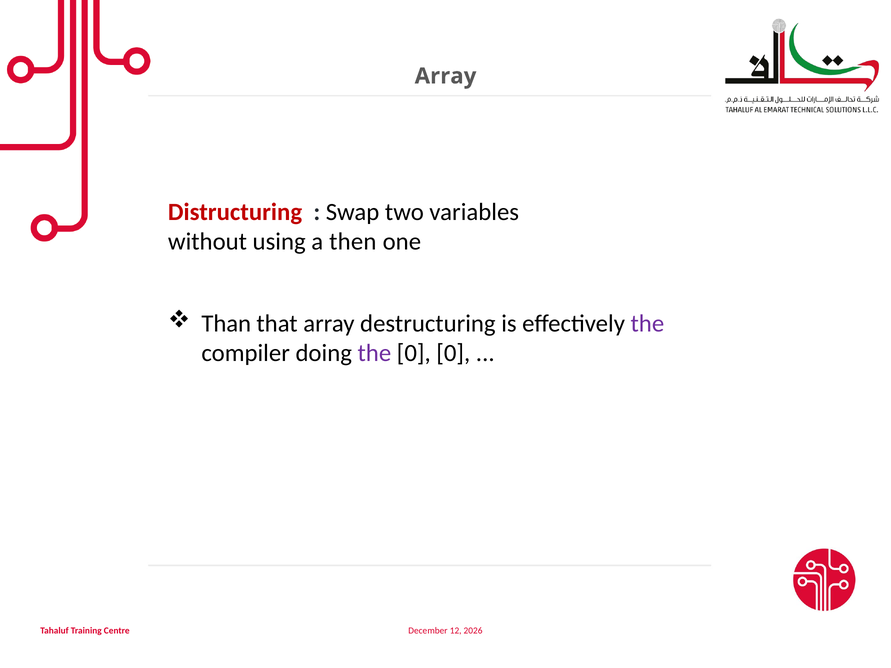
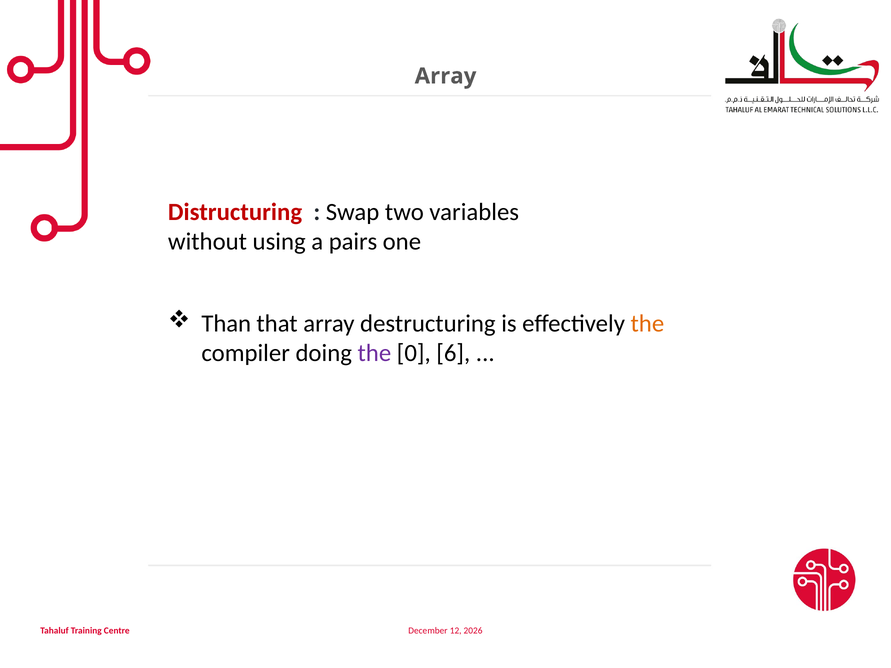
then: then -> pairs
the at (647, 324) colour: purple -> orange
0 0: 0 -> 6
